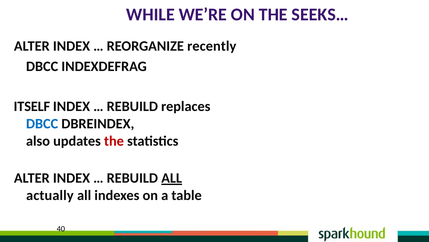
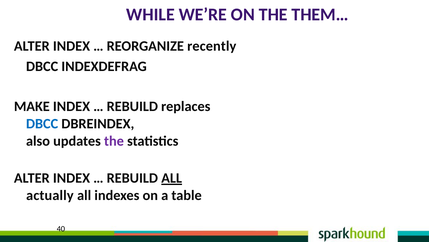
SEEKS…: SEEKS… -> THEM…
ITSELF: ITSELF -> MAKE
the at (114, 141) colour: red -> purple
